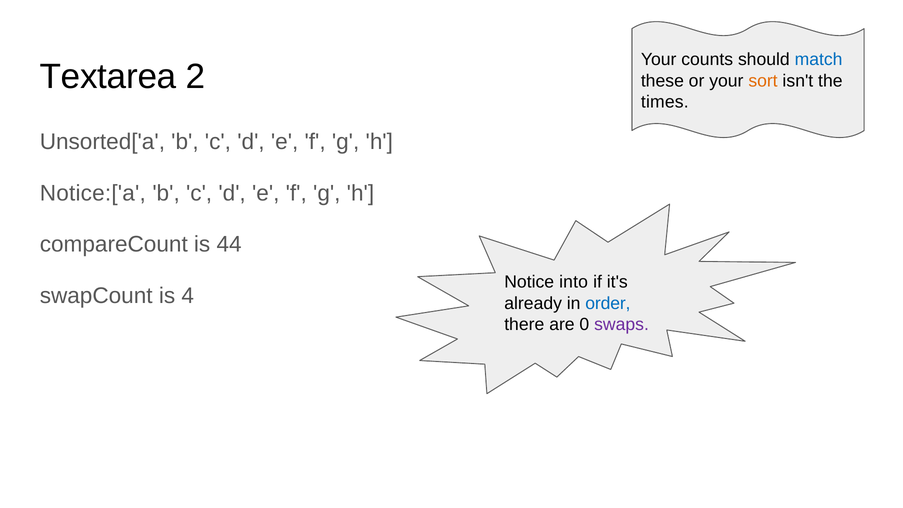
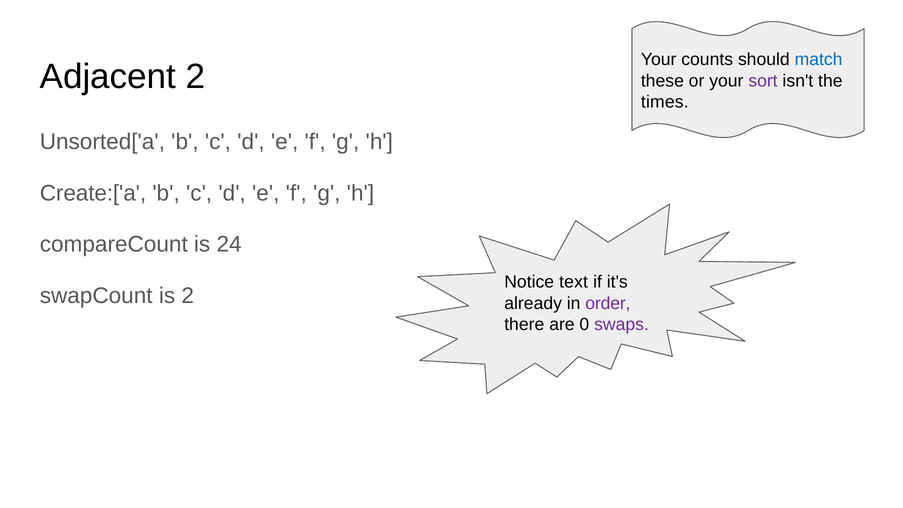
Textarea: Textarea -> Adjacent
sort colour: orange -> purple
Notice:['a: Notice:['a -> Create:['a
44: 44 -> 24
into: into -> text
is 4: 4 -> 2
order colour: blue -> purple
